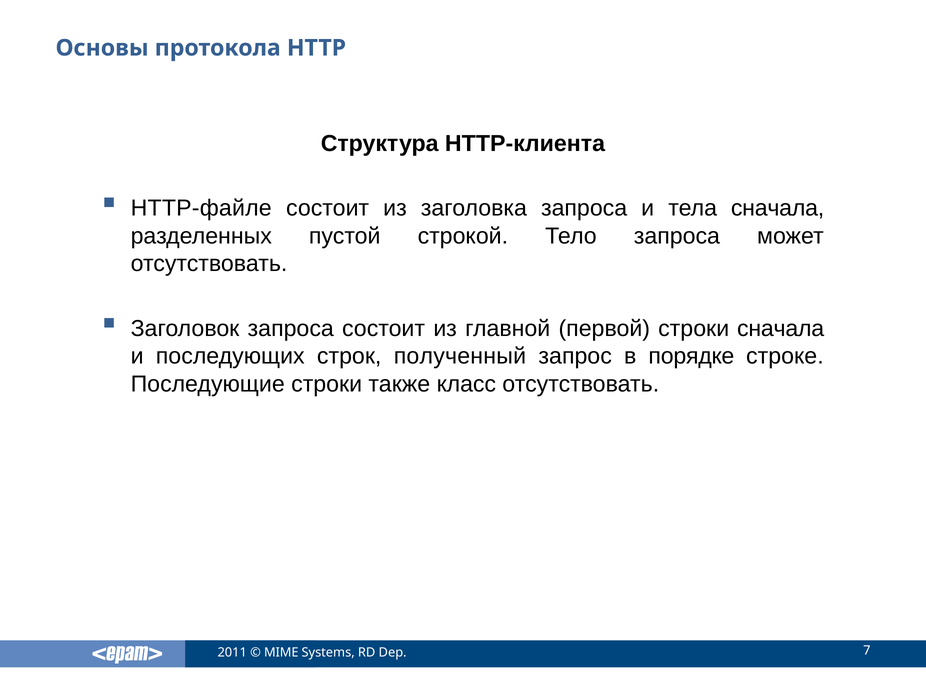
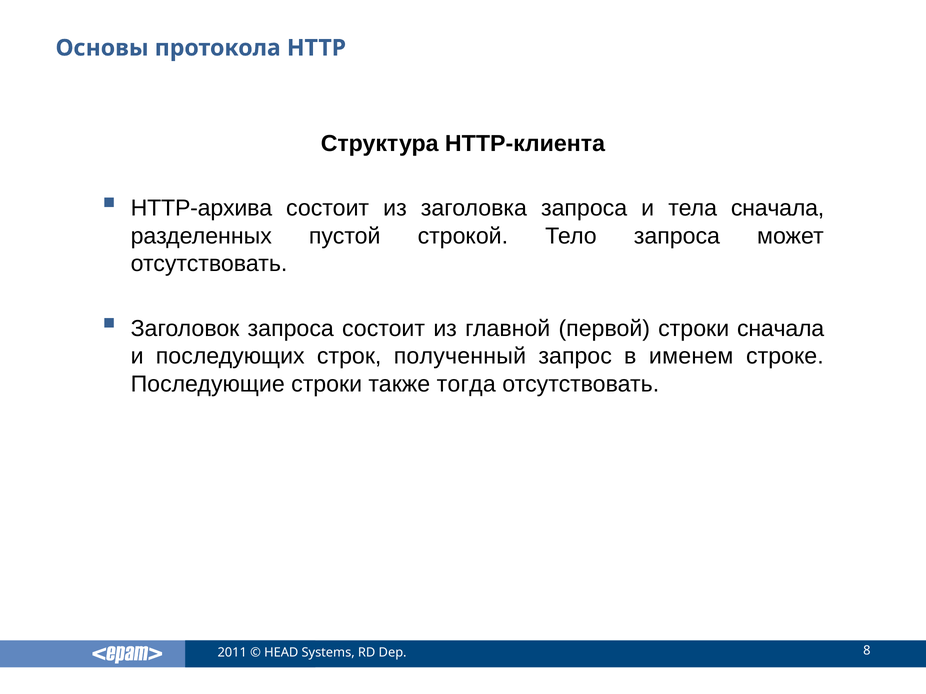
HTTP-файле: HTTP-файле -> HTTP-архива
порядке: порядке -> именем
класс: класс -> тогда
MIME: MIME -> HEAD
7: 7 -> 8
